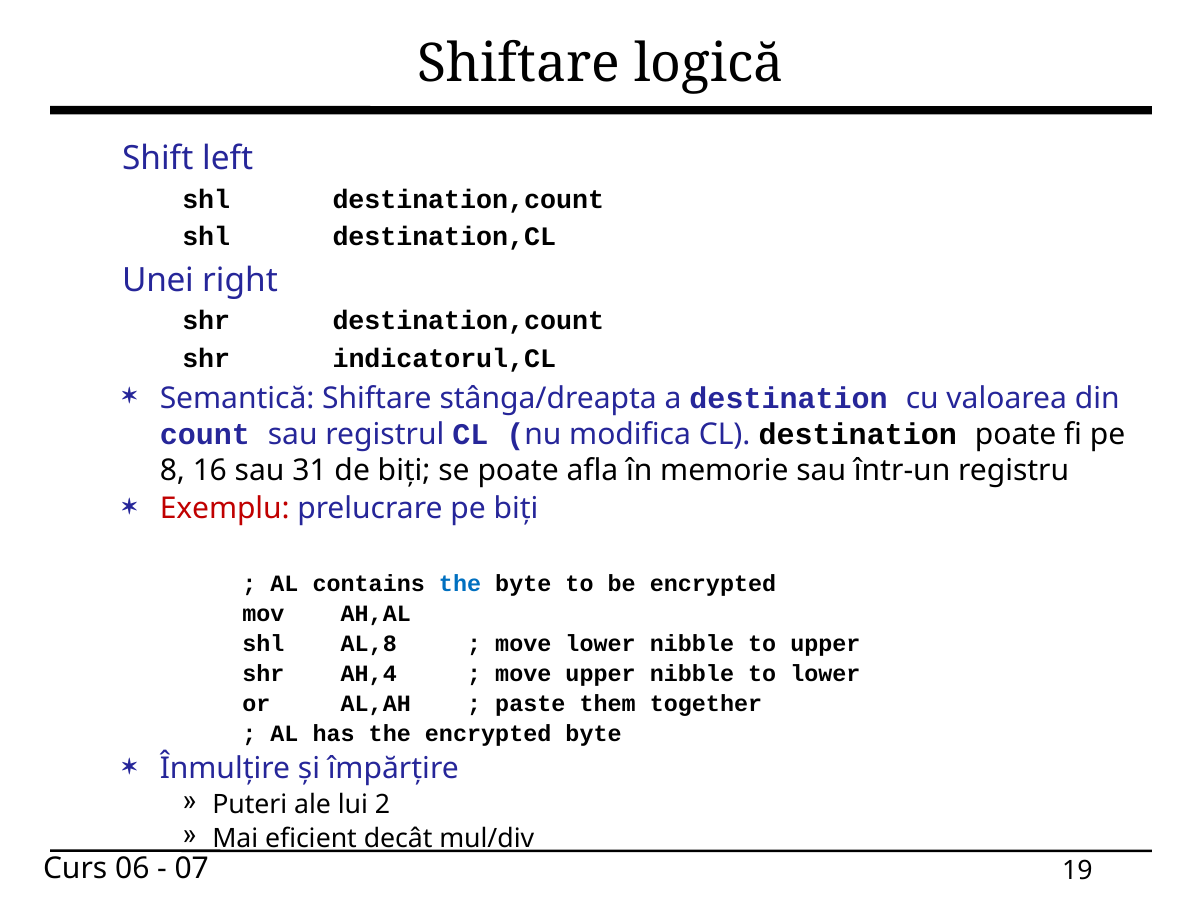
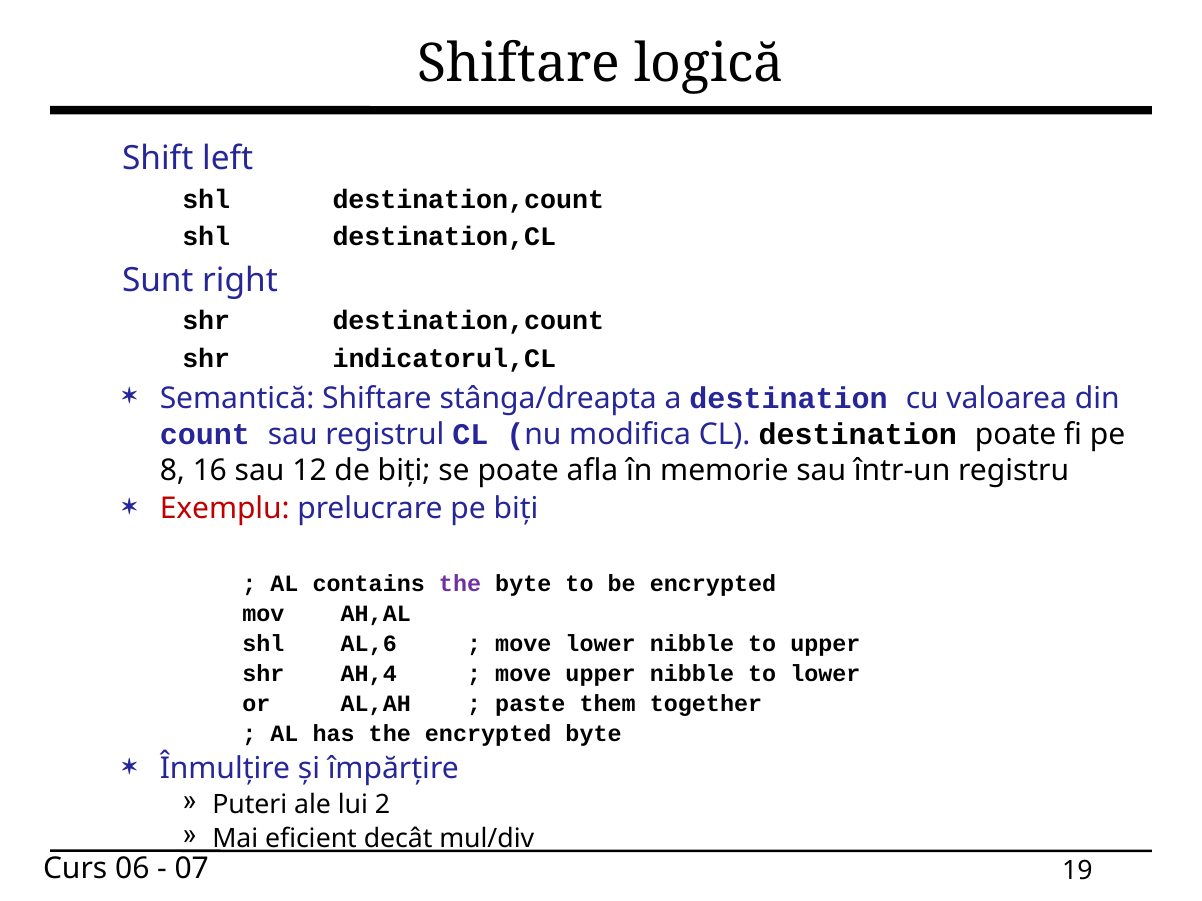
Unei: Unei -> Sunt
31: 31 -> 12
the at (460, 585) colour: blue -> purple
AL,8: AL,8 -> AL,6
